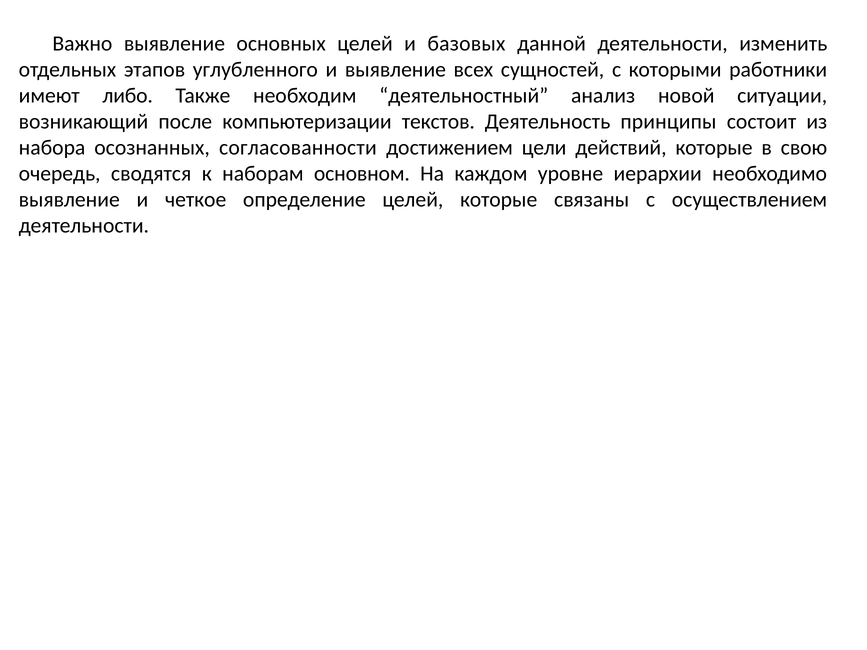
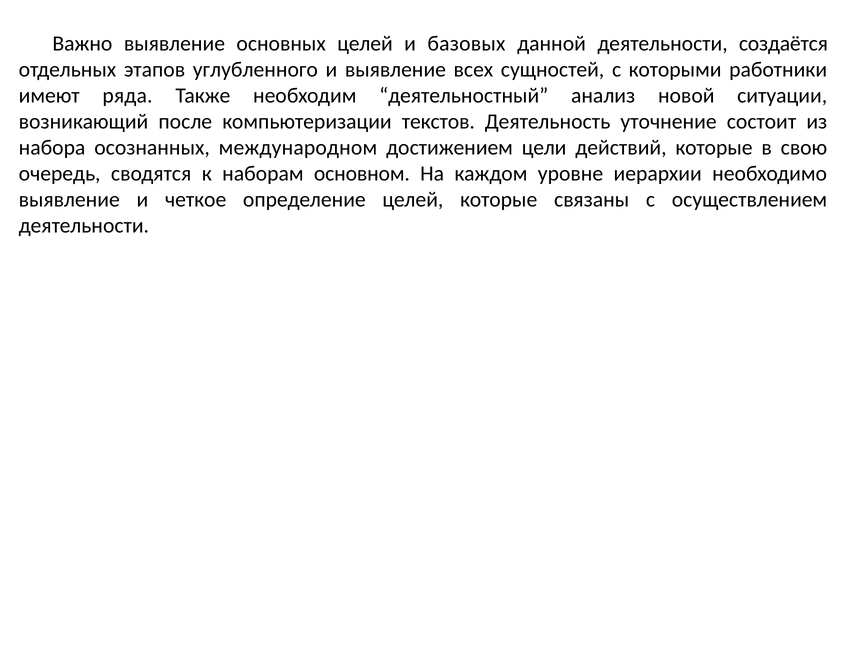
изменить: изменить -> создаётся
либо: либо -> ряда
принципы: принципы -> уточнение
согласованности: согласованности -> международном
